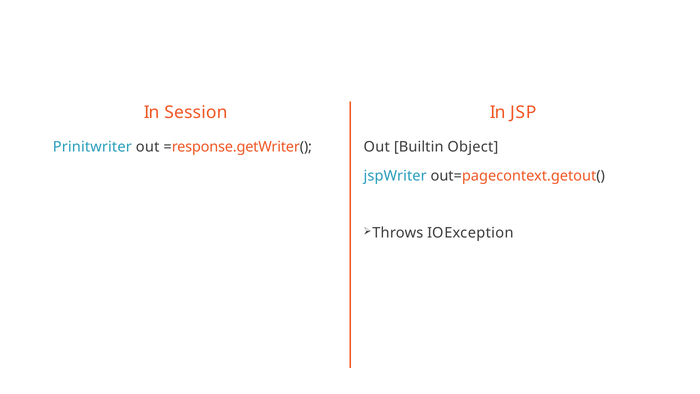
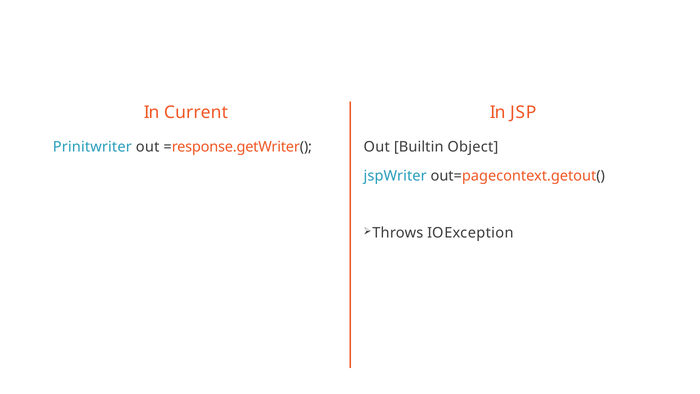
Session: Session -> Current
